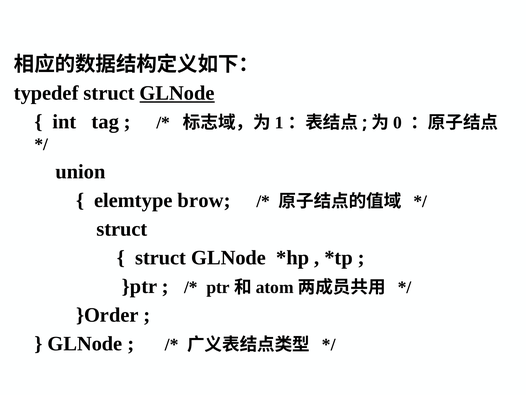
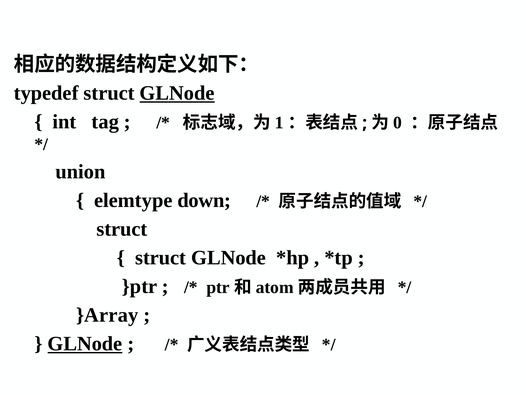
brow: brow -> down
}Order: }Order -> }Array
GLNode at (85, 343) underline: none -> present
